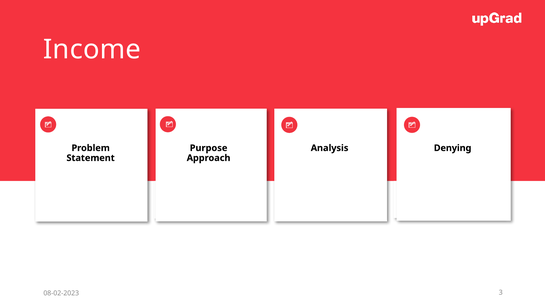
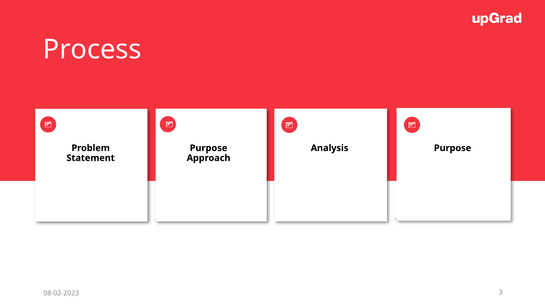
Income: Income -> Process
Analysis Denying: Denying -> Purpose
